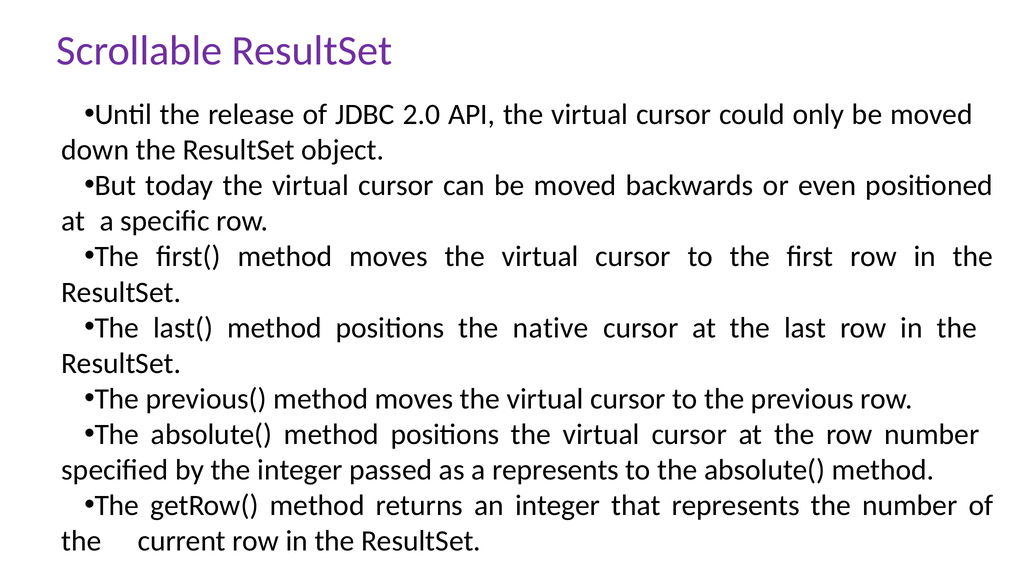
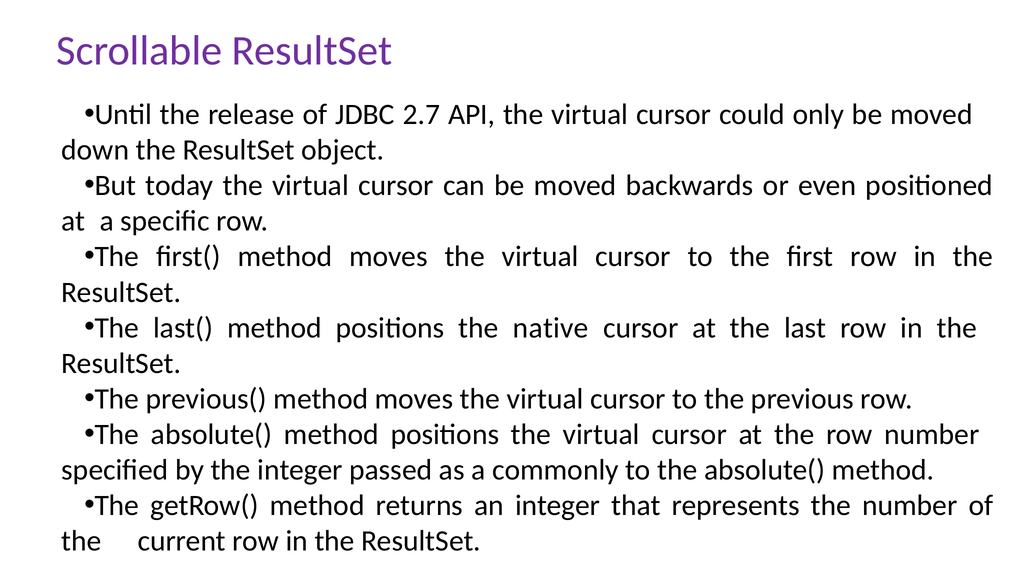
2.0: 2.0 -> 2.7
a represents: represents -> commonly
